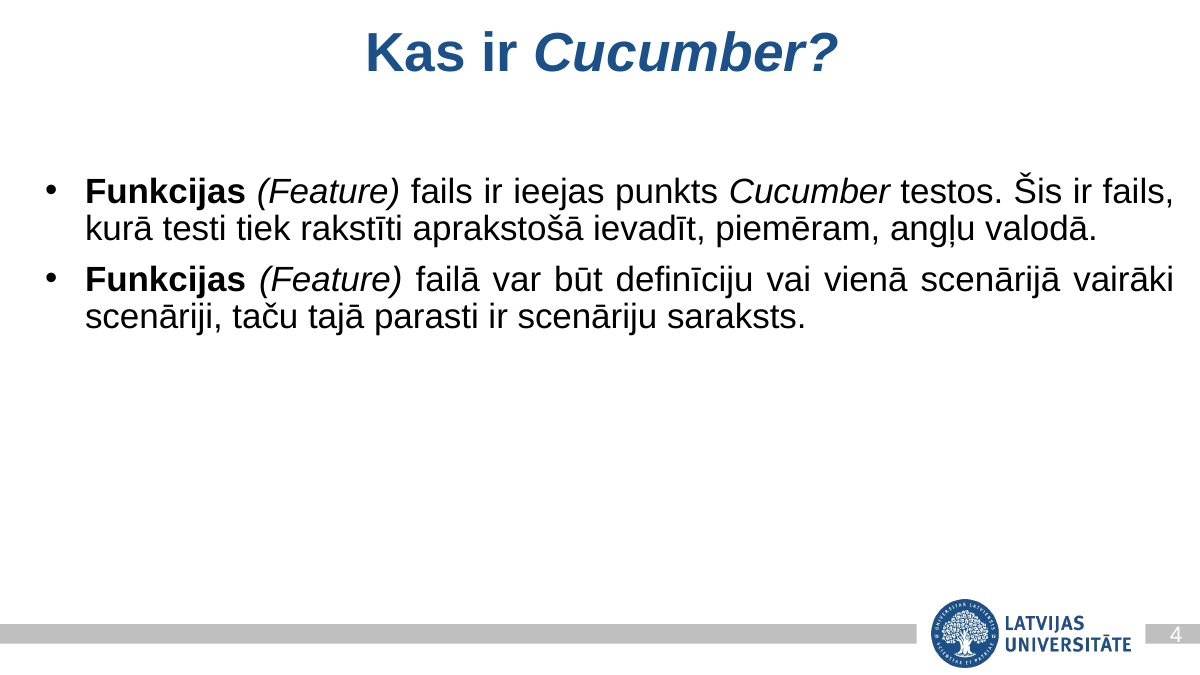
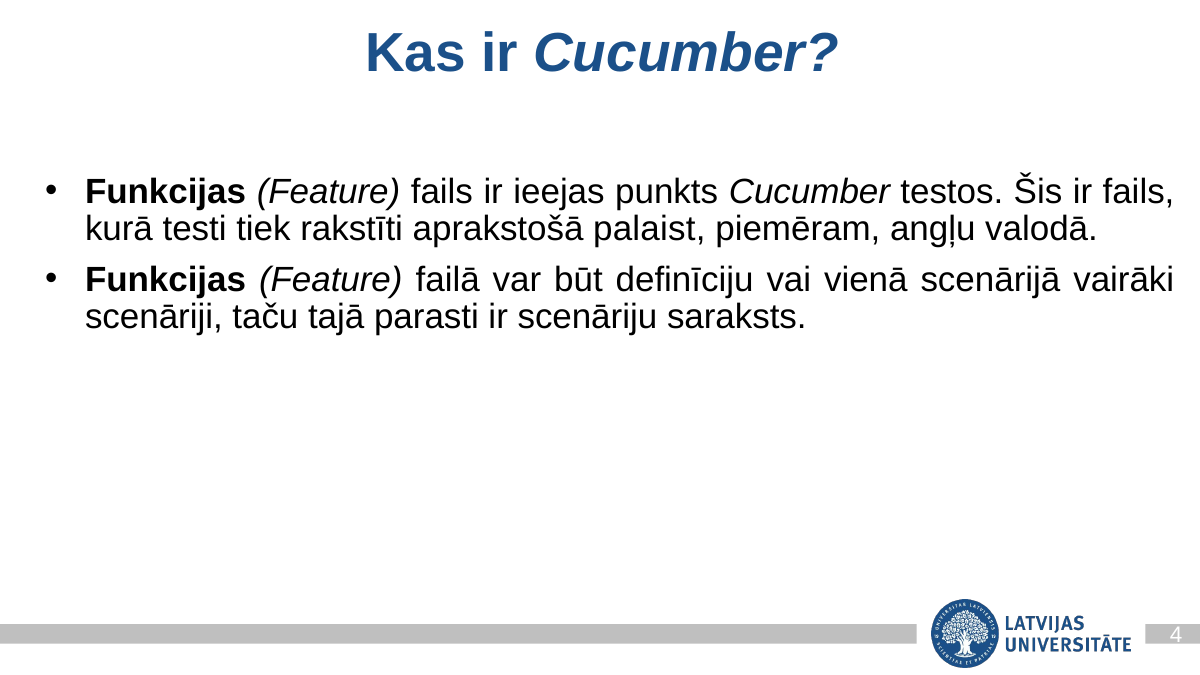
ievadīt: ievadīt -> palaist
